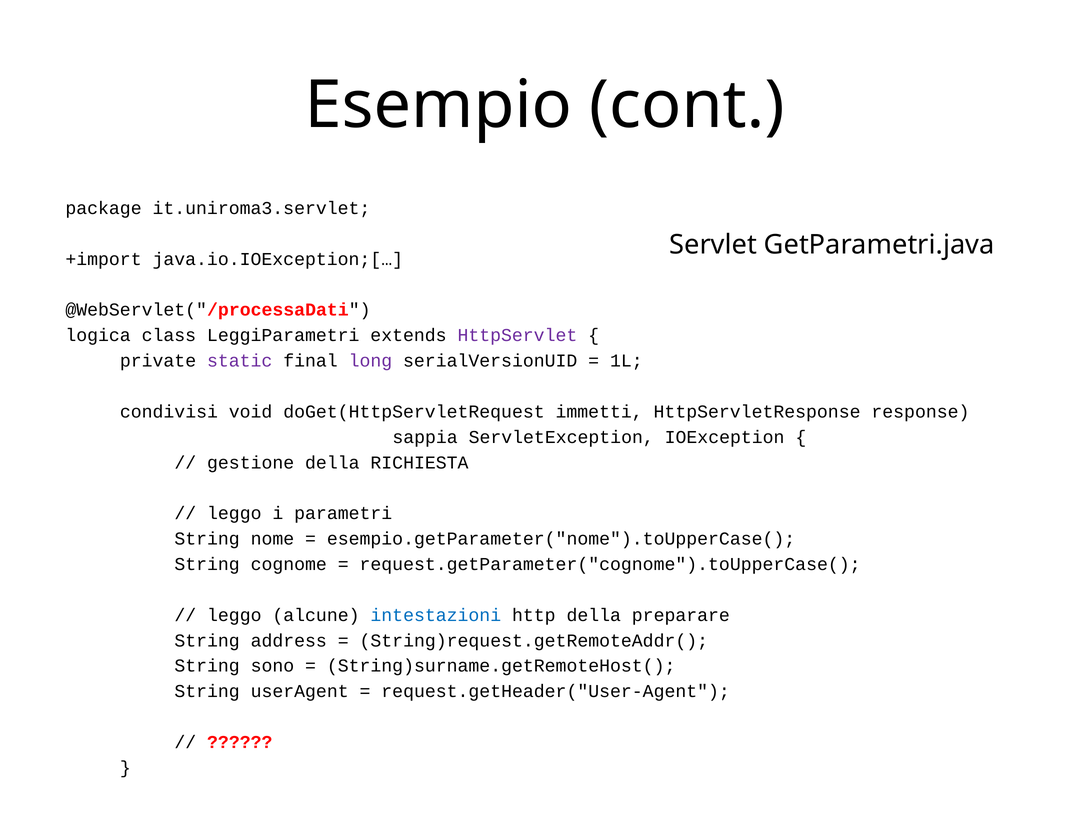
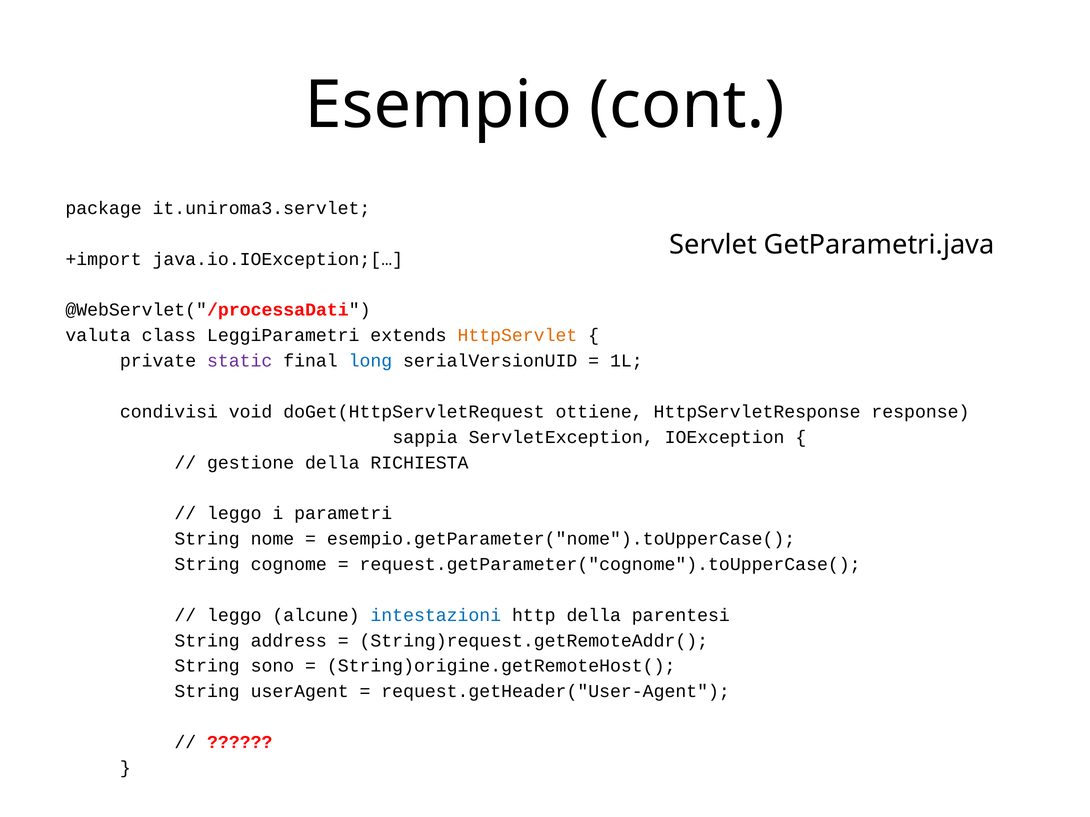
logica: logica -> valuta
HttpServlet colour: purple -> orange
long colour: purple -> blue
immetti: immetti -> ottiene
preparare: preparare -> parentesi
String)surname.getRemoteHost(: String)surname.getRemoteHost( -> String)origine.getRemoteHost(
